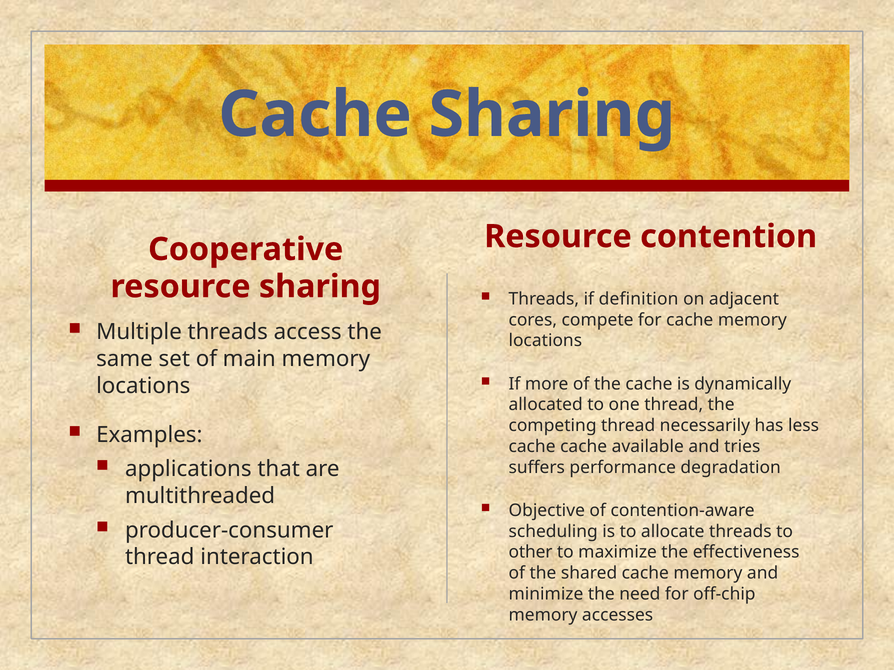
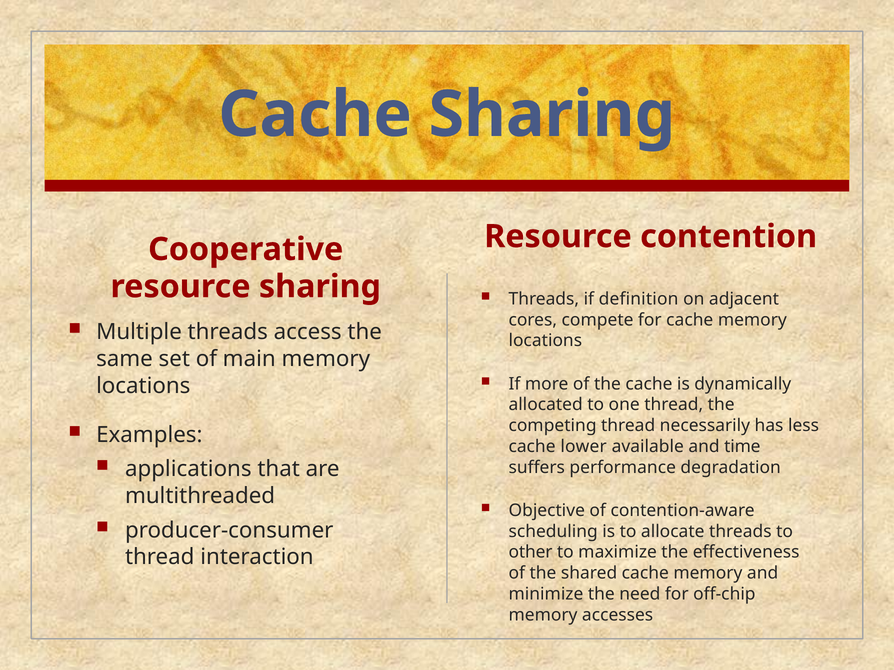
cache cache: cache -> lower
tries: tries -> time
